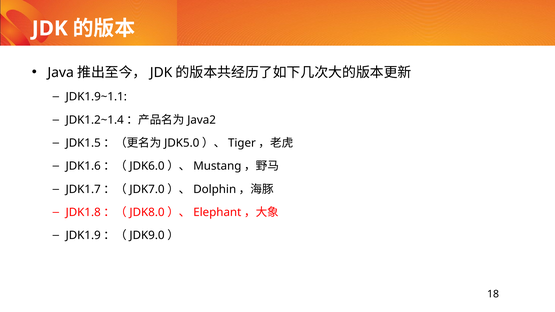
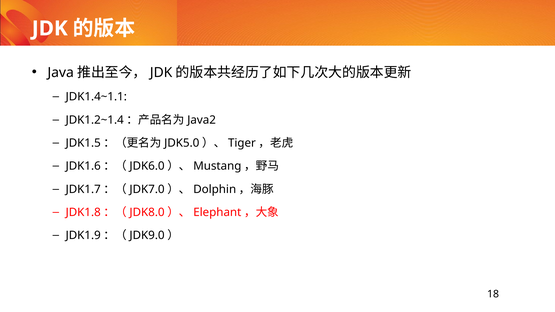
JDK1.9~1.1: JDK1.9~1.1 -> JDK1.4~1.1
